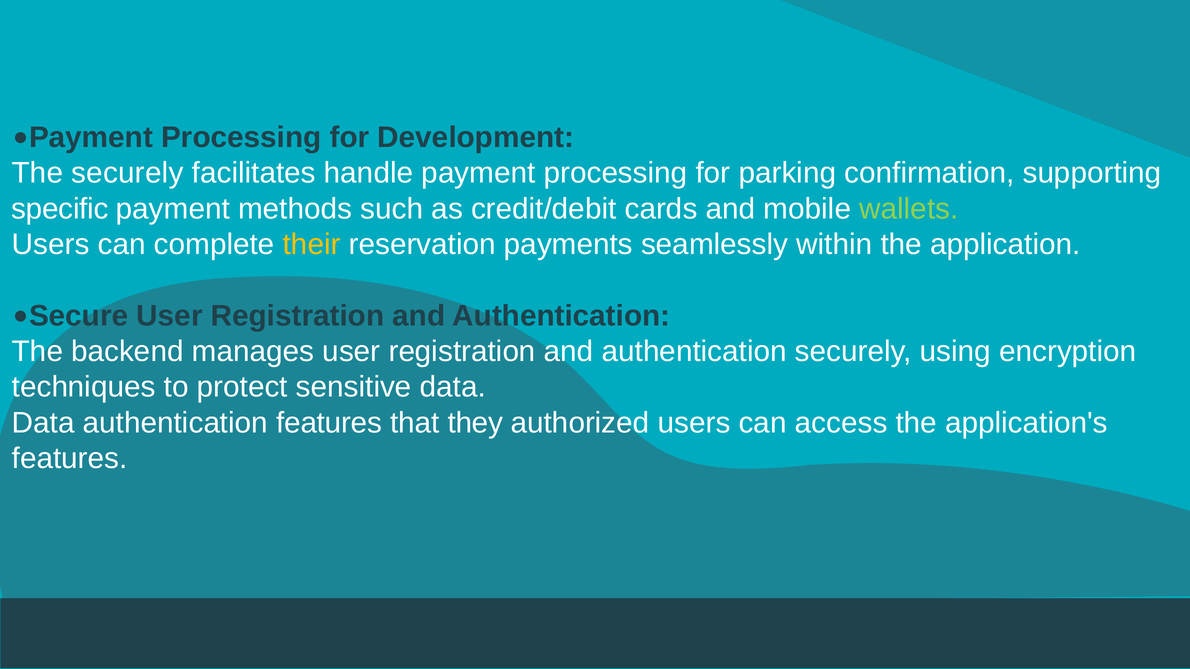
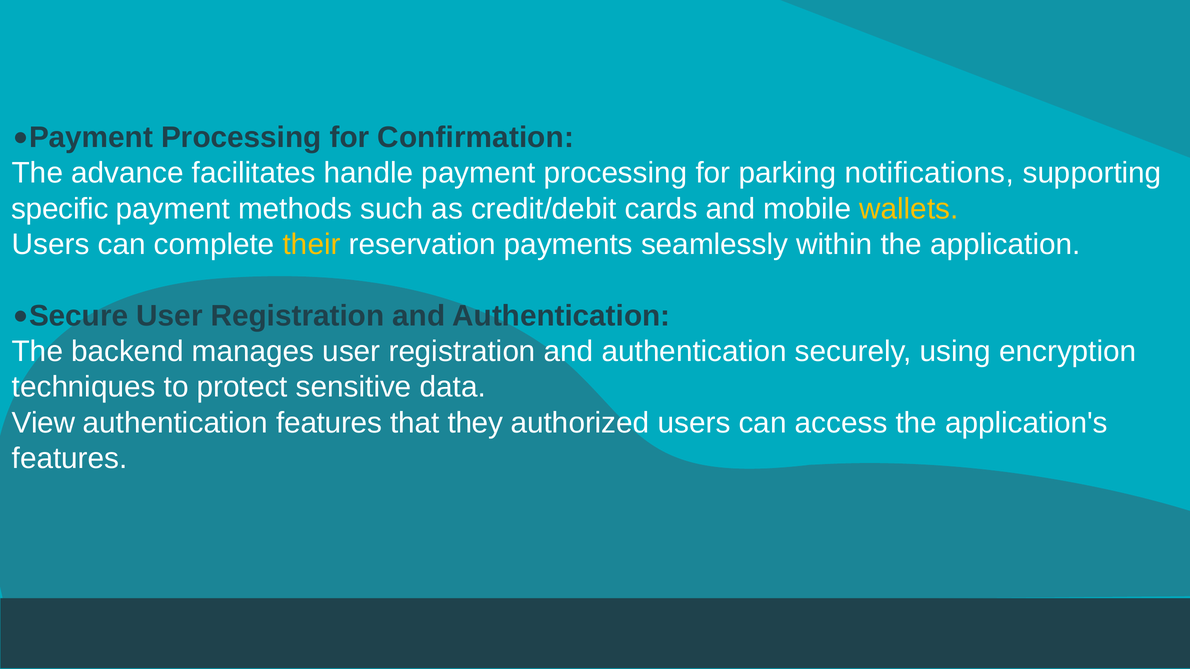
Development: Development -> Confirmation
The securely: securely -> advance
confirmation: confirmation -> notifications
wallets colour: light green -> yellow
Data at (43, 423): Data -> View
